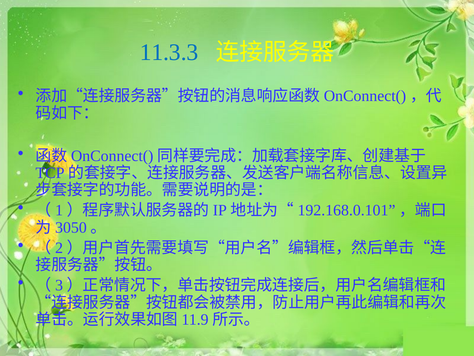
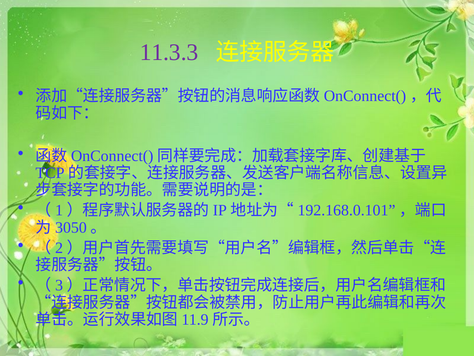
11.3.3 colour: blue -> purple
